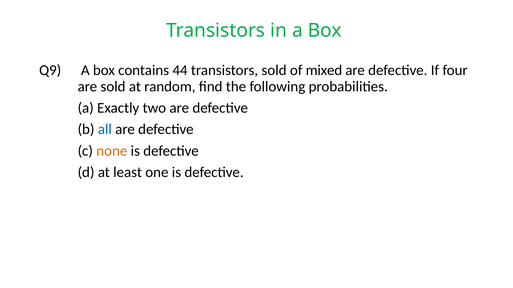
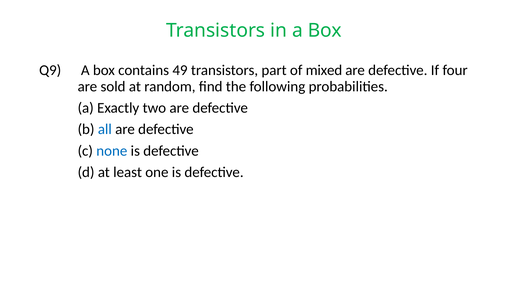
44: 44 -> 49
transistors sold: sold -> part
none colour: orange -> blue
